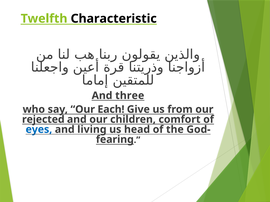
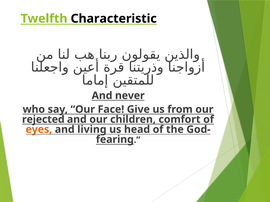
three: three -> never
Each: Each -> Face
eyes colour: blue -> orange
